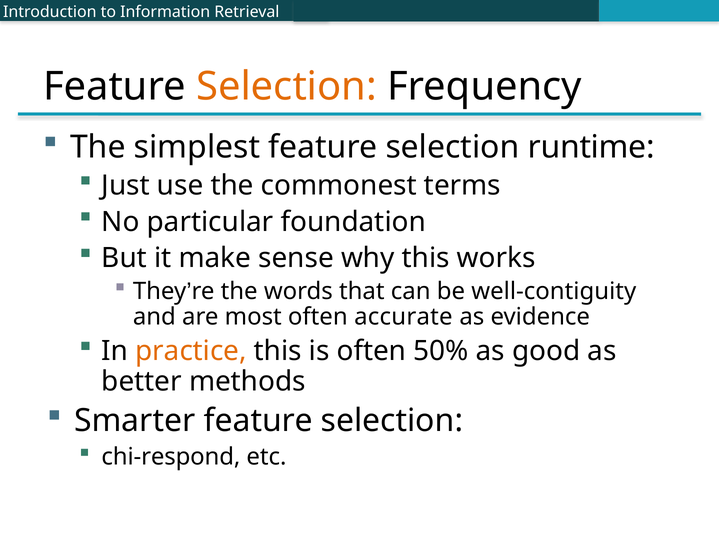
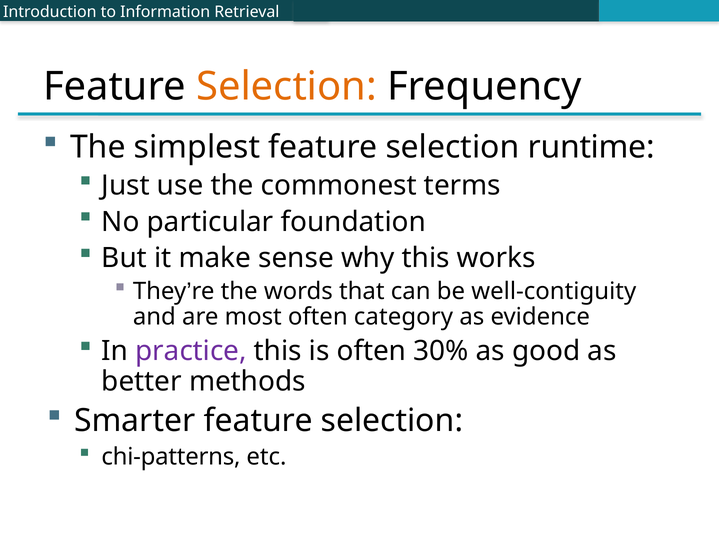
accurate: accurate -> category
practice colour: orange -> purple
50%: 50% -> 30%
chi-respond: chi-respond -> chi-patterns
